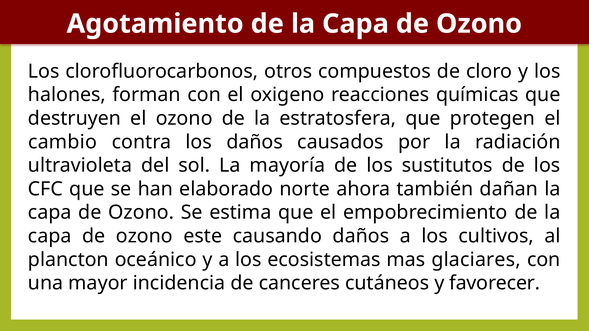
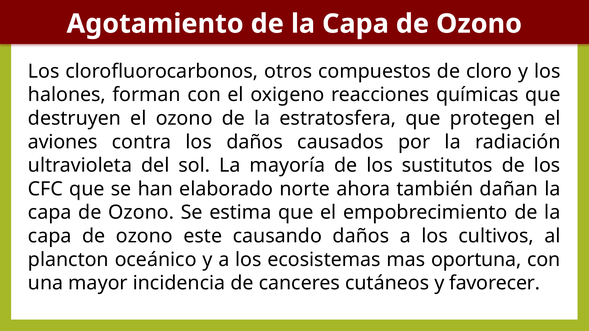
cambio: cambio -> aviones
glaciares: glaciares -> oportuna
